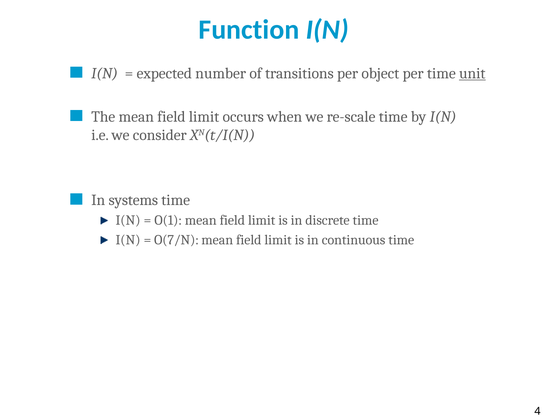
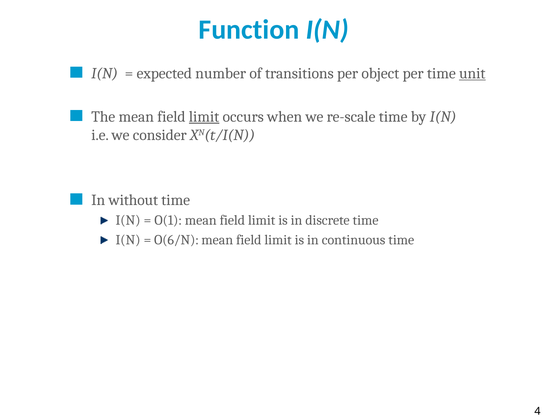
limit at (204, 117) underline: none -> present
systems: systems -> without
O(7/N: O(7/N -> O(6/N
